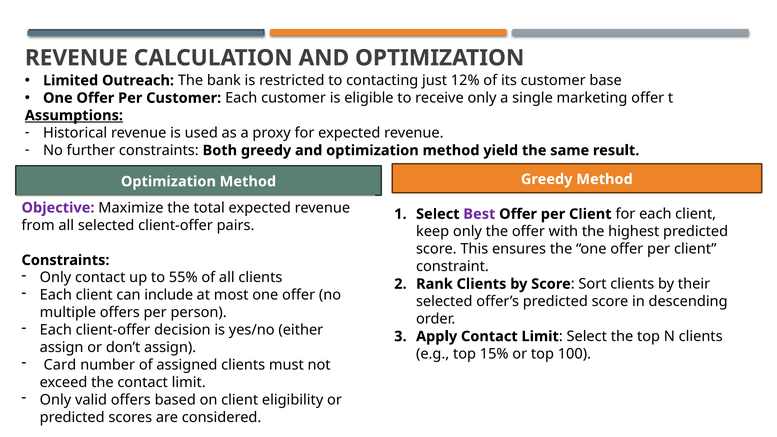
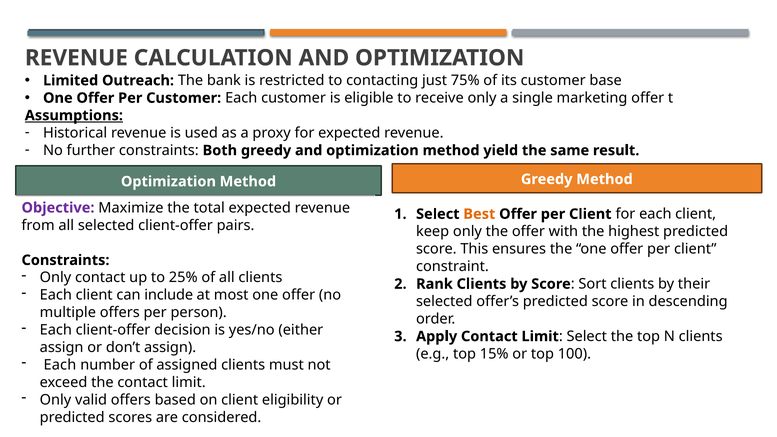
12%: 12% -> 75%
Best colour: purple -> orange
55%: 55% -> 25%
Card at (60, 365): Card -> Each
